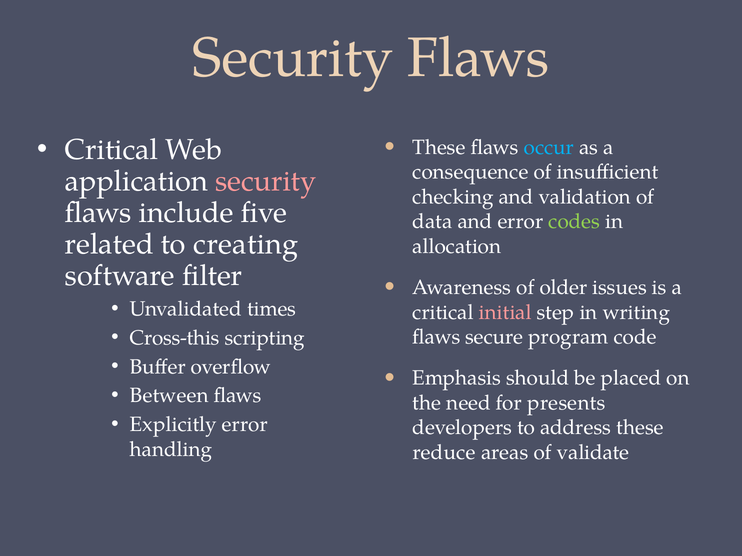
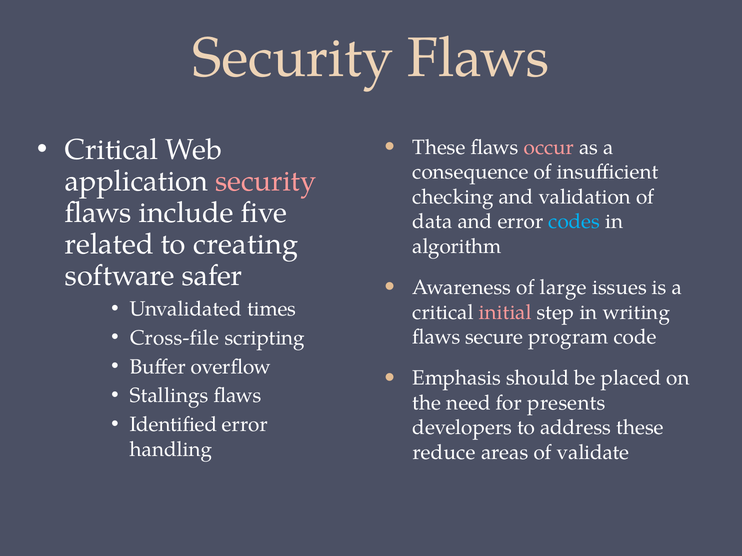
occur colour: light blue -> pink
codes colour: light green -> light blue
allocation: allocation -> algorithm
filter: filter -> safer
older: older -> large
Cross-this: Cross-this -> Cross-file
Between: Between -> Stallings
Explicitly: Explicitly -> Identified
